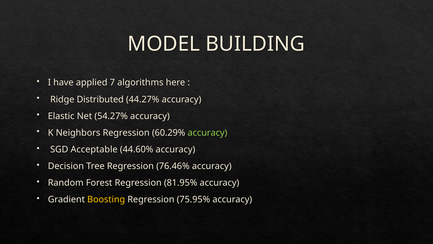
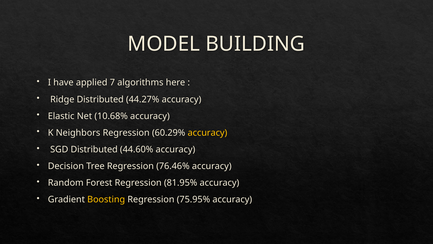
54.27%: 54.27% -> 10.68%
accuracy at (207, 133) colour: light green -> yellow
SGD Acceptable: Acceptable -> Distributed
